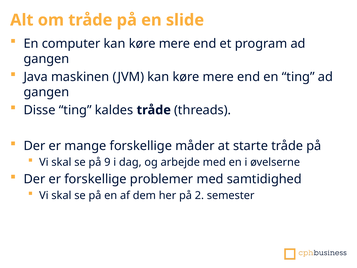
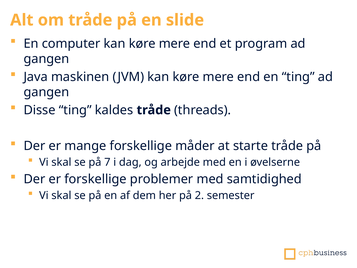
9: 9 -> 7
